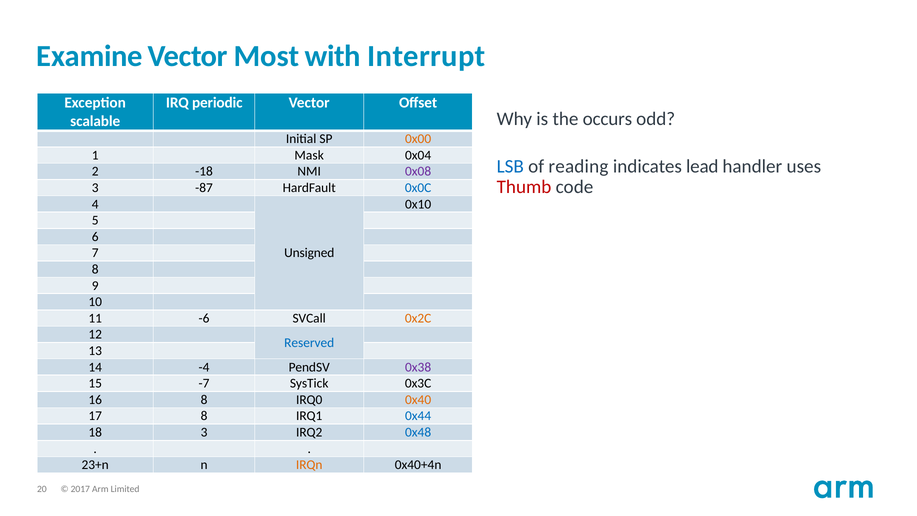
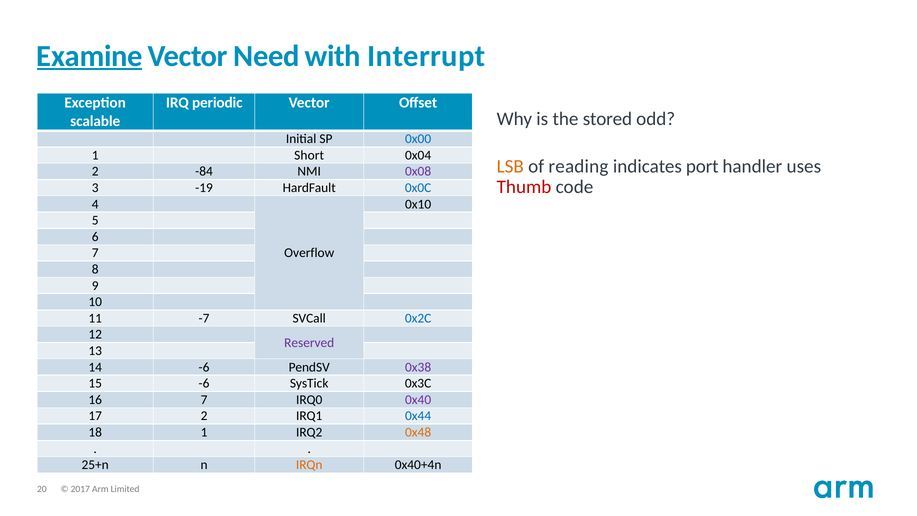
Examine underline: none -> present
Most: Most -> Need
occurs: occurs -> stored
0x00 colour: orange -> blue
Mask: Mask -> Short
LSB colour: blue -> orange
lead: lead -> port
-18: -18 -> -84
-87: -87 -> -19
Unsigned: Unsigned -> Overflow
-6: -6 -> -7
0x2C colour: orange -> blue
Reserved colour: blue -> purple
14 -4: -4 -> -6
15 -7: -7 -> -6
16 8: 8 -> 7
0x40 colour: orange -> purple
17 8: 8 -> 2
18 3: 3 -> 1
0x48 colour: blue -> orange
23+n: 23+n -> 25+n
